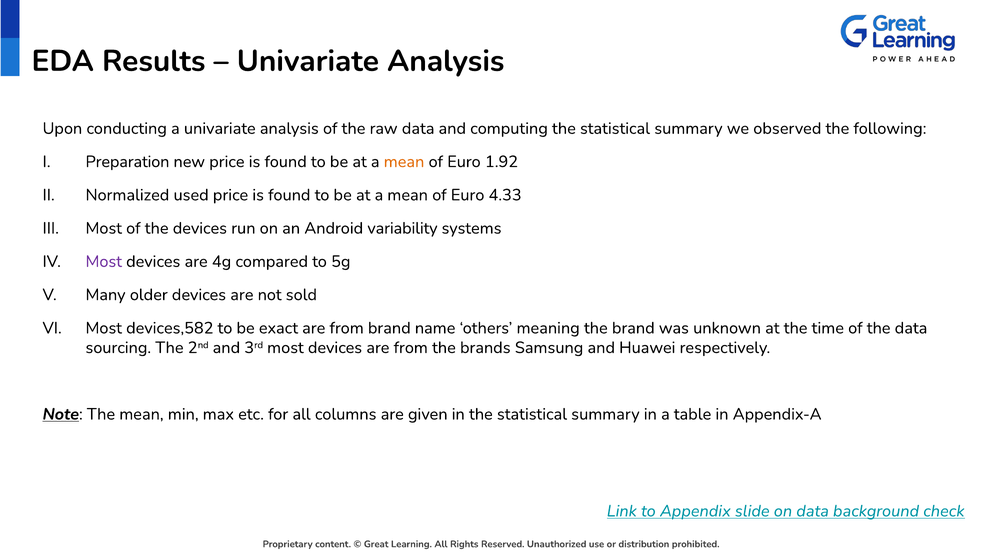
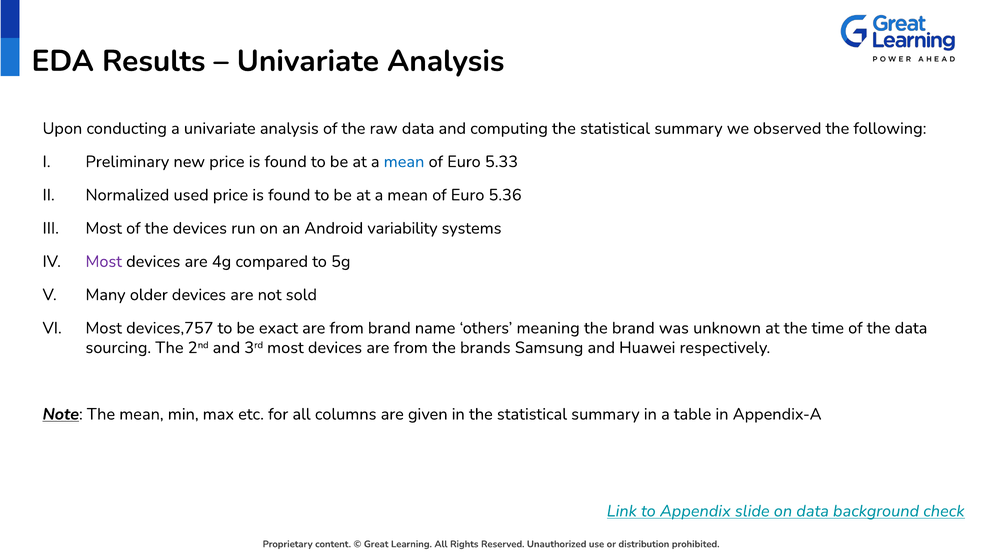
Preparation: Preparation -> Preliminary
mean at (404, 162) colour: orange -> blue
1.92: 1.92 -> 5.33
4.33: 4.33 -> 5.36
devices,582: devices,582 -> devices,757
